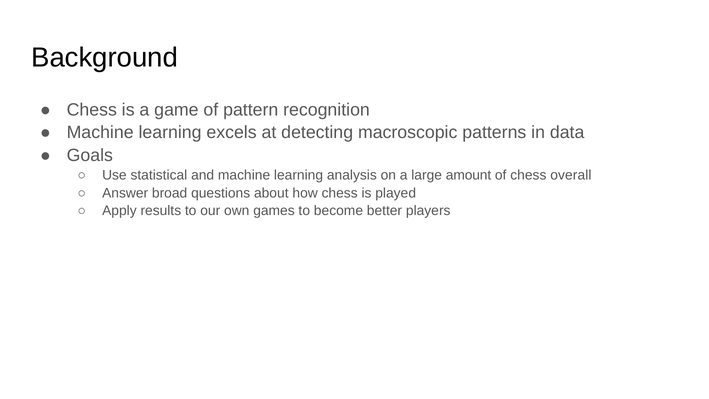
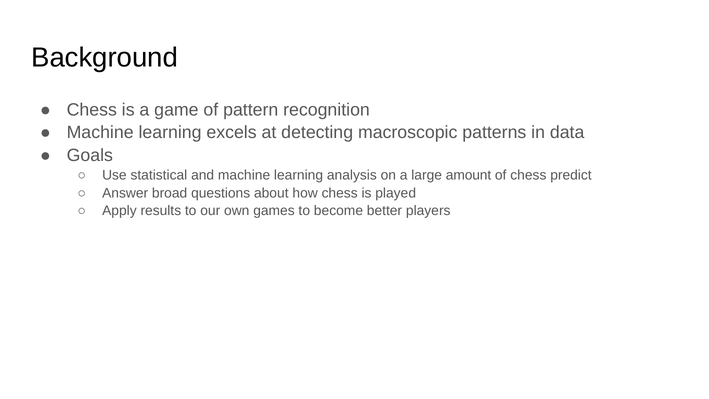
overall: overall -> predict
